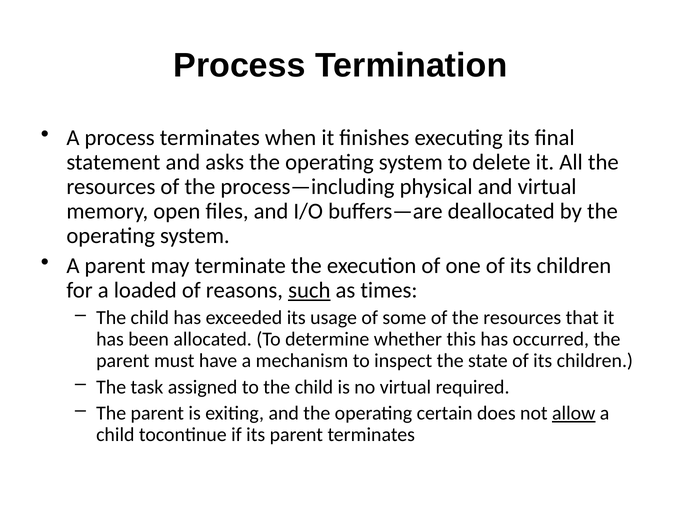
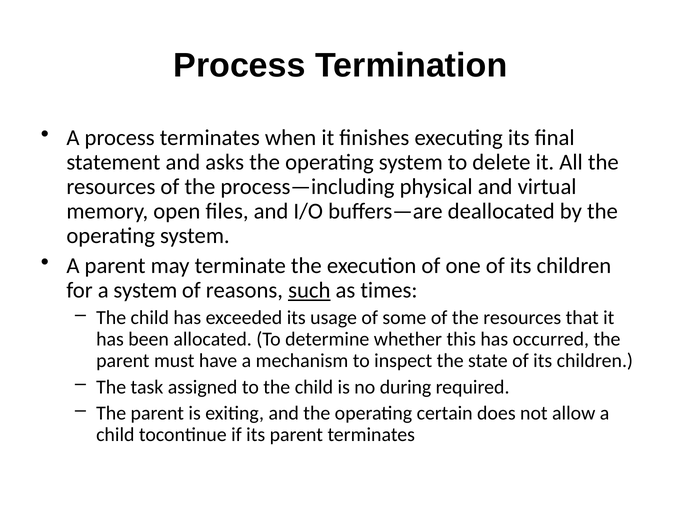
a loaded: loaded -> system
no virtual: virtual -> during
allow underline: present -> none
